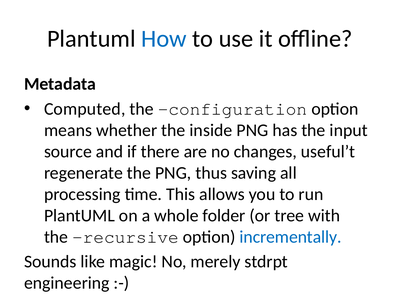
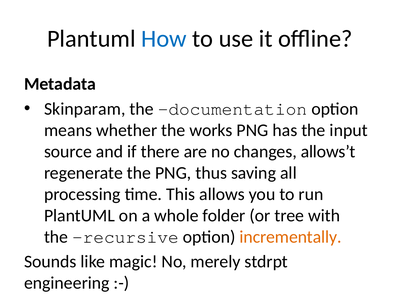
Computed: Computed -> Skinparam
configuration: configuration -> documentation
the inside: inside -> works
useful’t: useful’t -> allows’t
incrementally colour: blue -> orange
